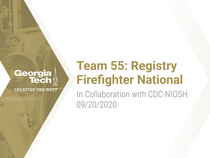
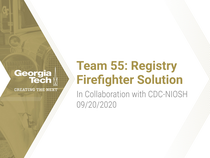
National: National -> Solution
